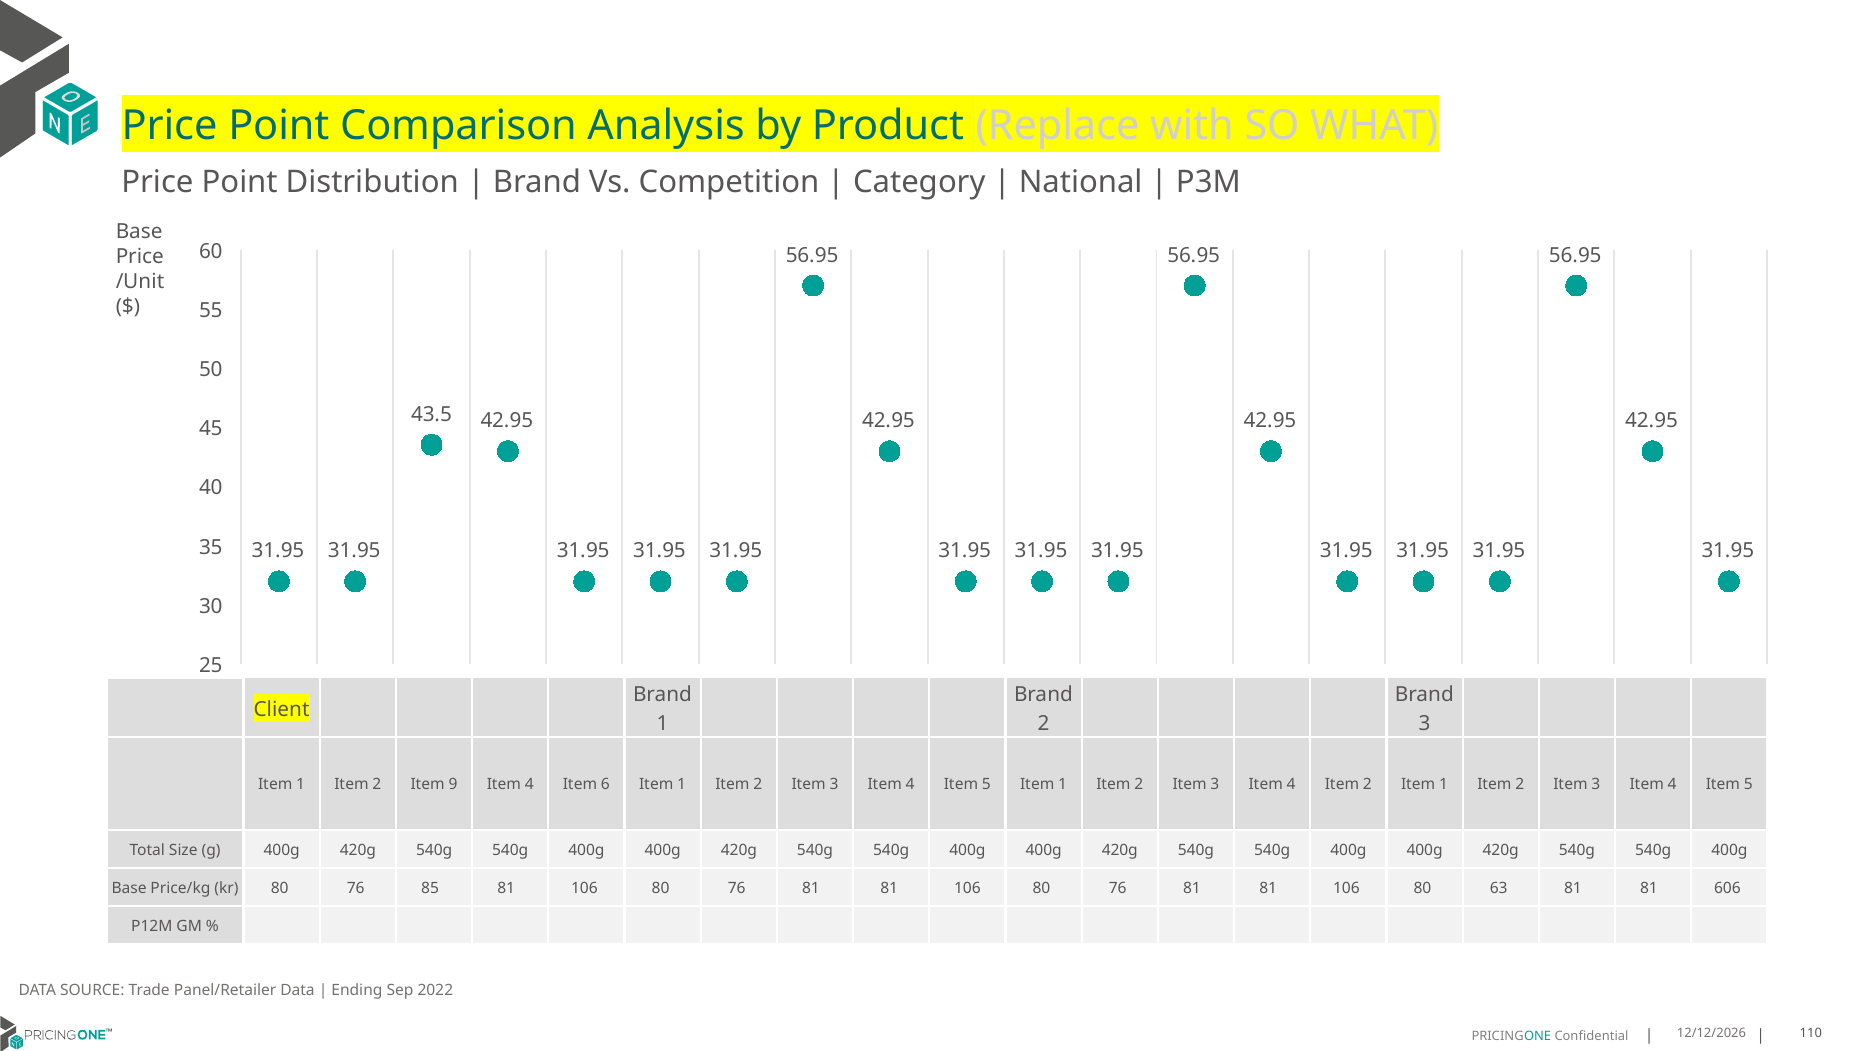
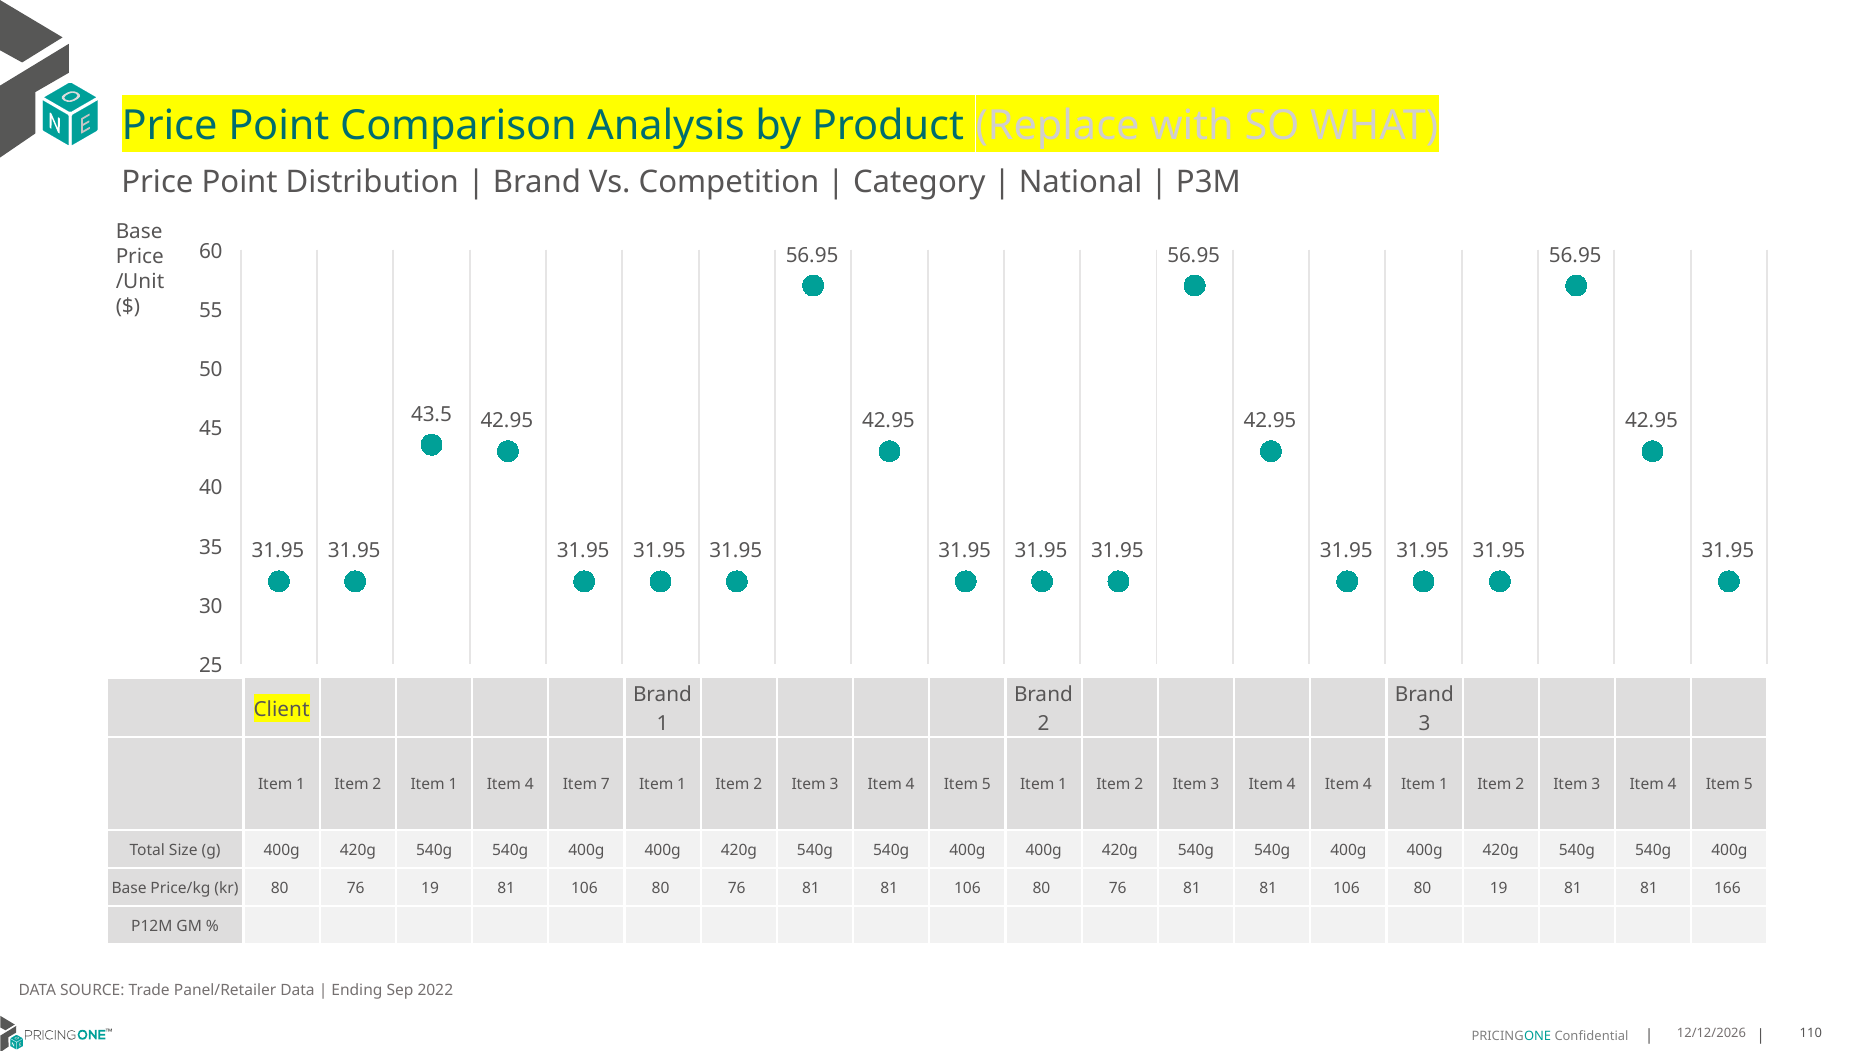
2 Item 9: 9 -> 1
6: 6 -> 7
4 Item 2: 2 -> 4
76 85: 85 -> 19
80 63: 63 -> 19
606: 606 -> 166
